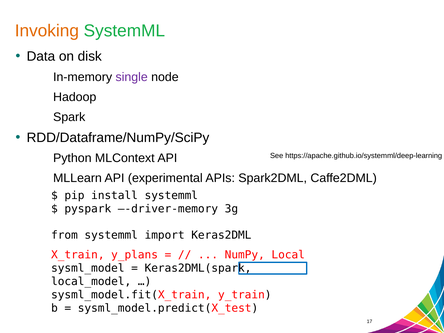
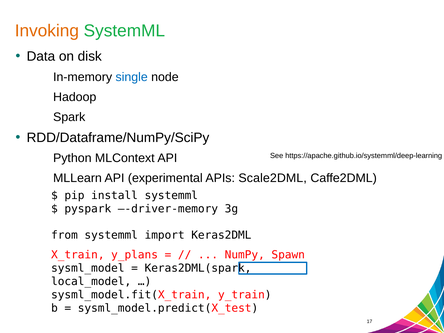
single colour: purple -> blue
Spark2DML: Spark2DML -> Scale2DML
Local: Local -> Spawn
